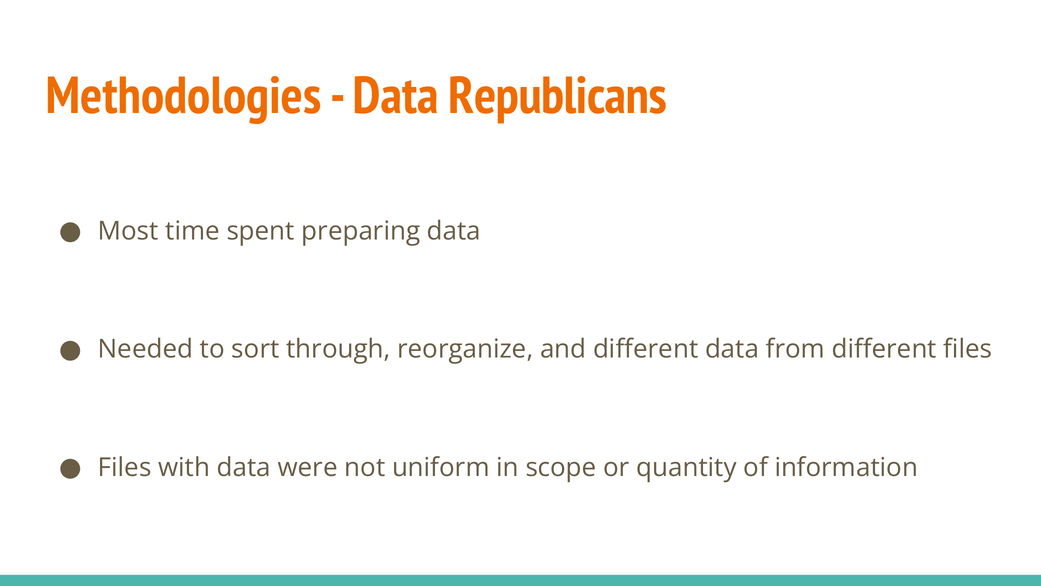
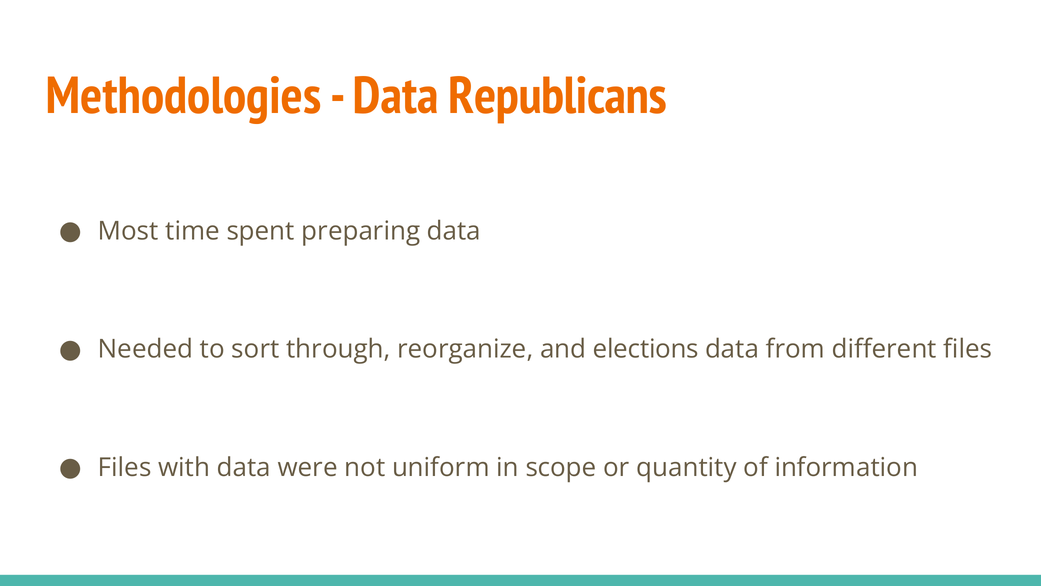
and different: different -> elections
